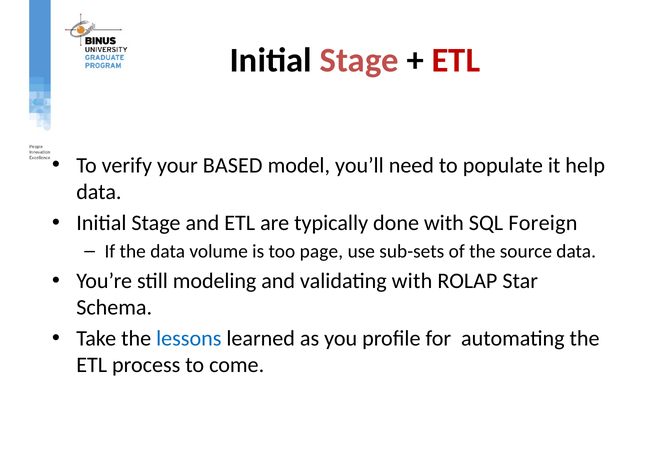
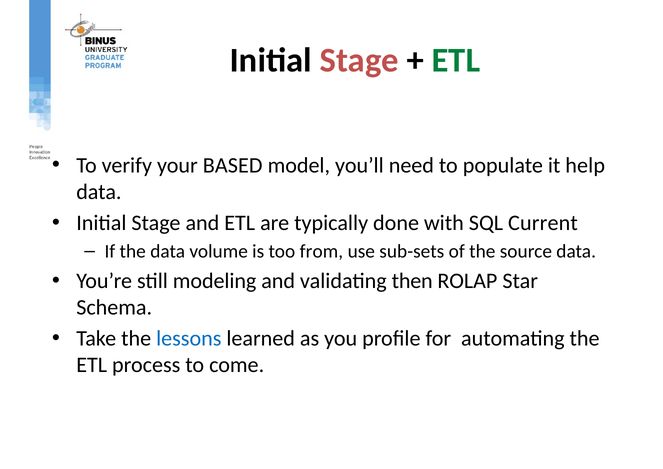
ETL at (456, 60) colour: red -> green
Foreign: Foreign -> Current
page: page -> from
validating with: with -> then
